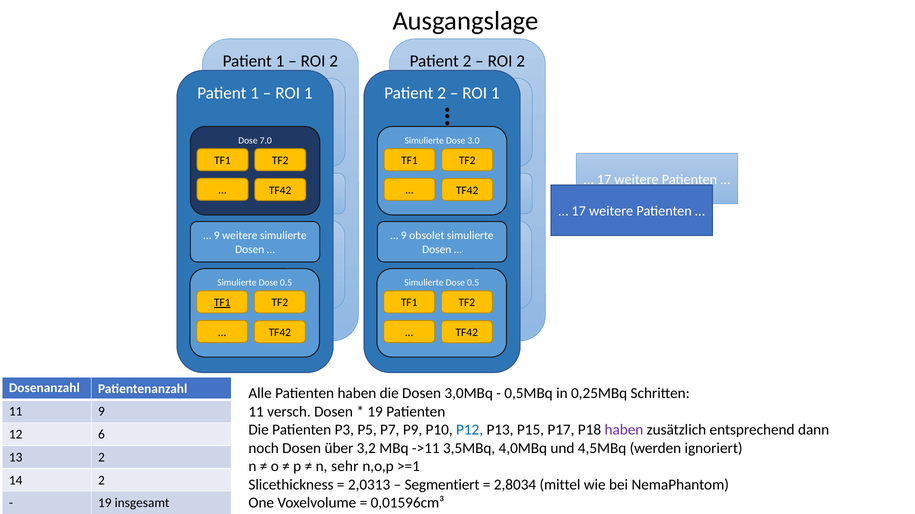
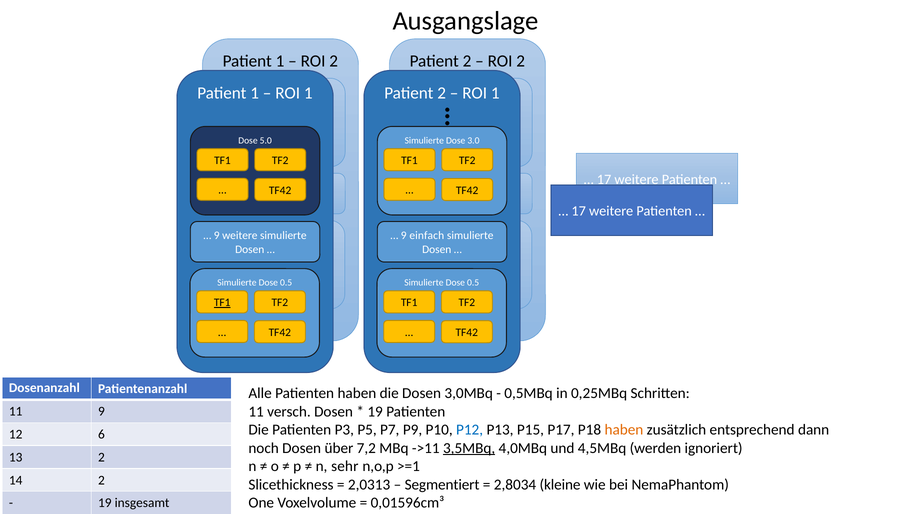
7.0: 7.0 -> 5.0
obsolet: obsolet -> einfach
haben at (624, 430) colour: purple -> orange
3,2: 3,2 -> 7,2
3,5MBq underline: none -> present
mittel: mittel -> kleine
